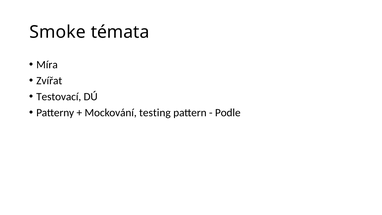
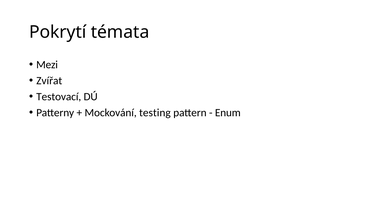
Smoke: Smoke -> Pokrytí
Míra: Míra -> Mezi
Podle: Podle -> Enum
